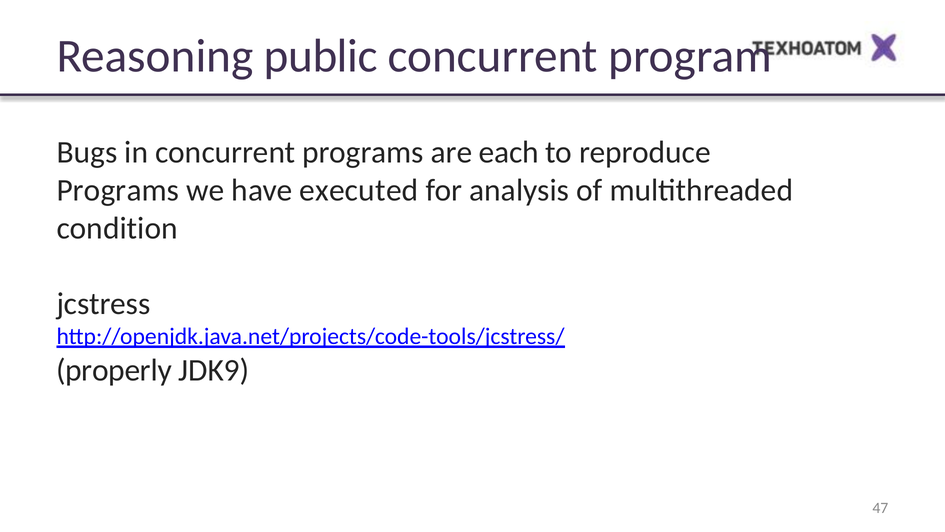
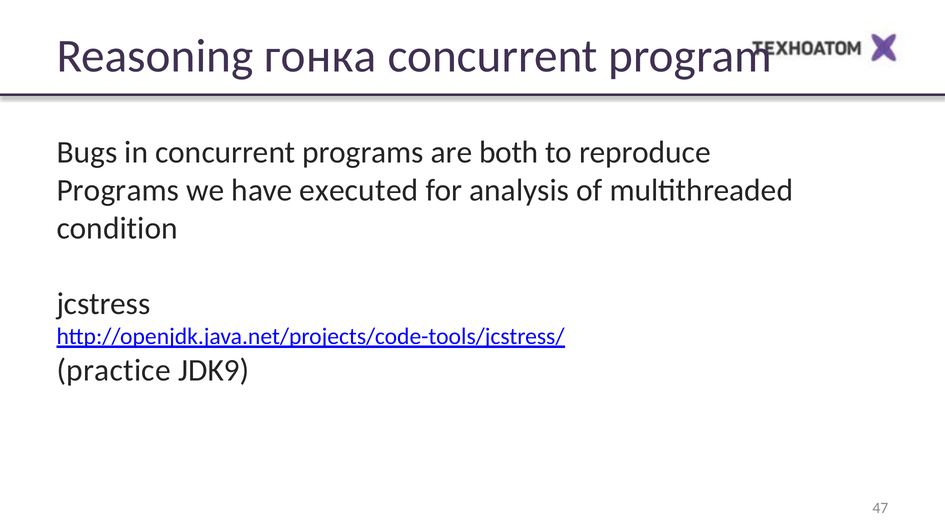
public: public -> гонка
each: each -> both
properly: properly -> practice
